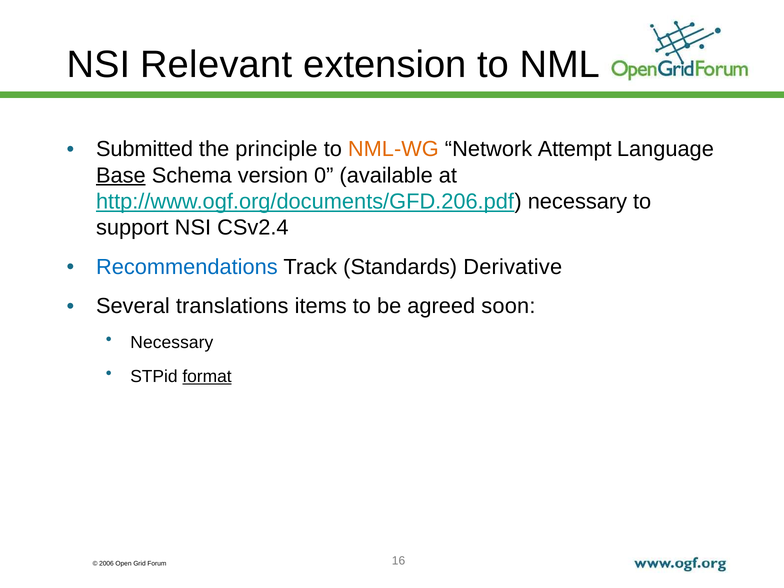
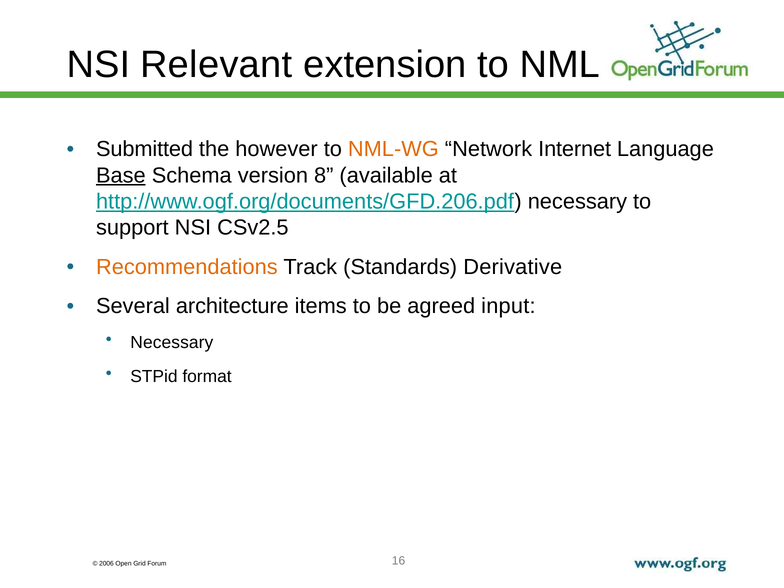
principle: principle -> however
Attempt: Attempt -> Internet
0: 0 -> 8
CSv2.4: CSv2.4 -> CSv2.5
Recommendations colour: blue -> orange
translations: translations -> architecture
soon: soon -> input
format underline: present -> none
